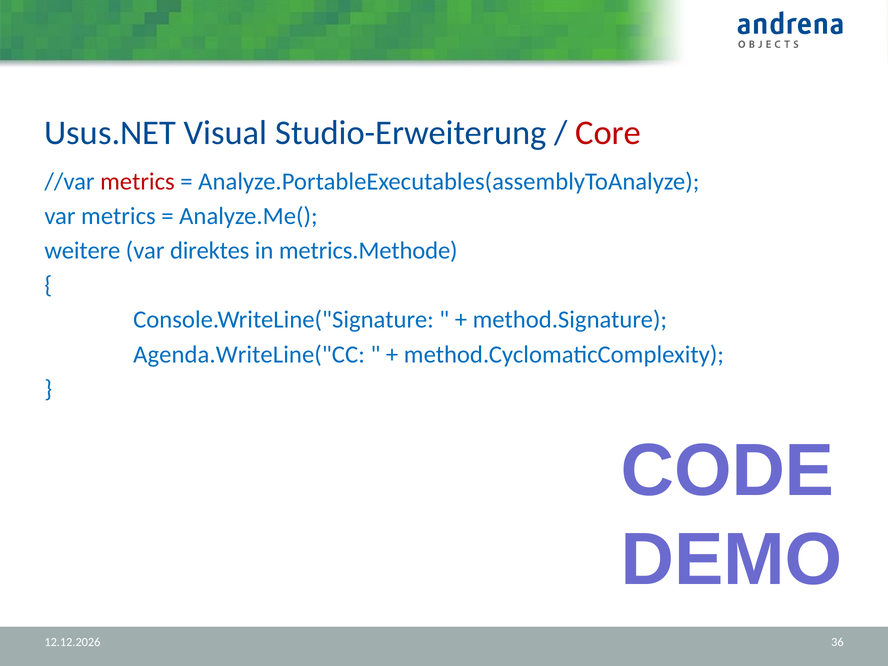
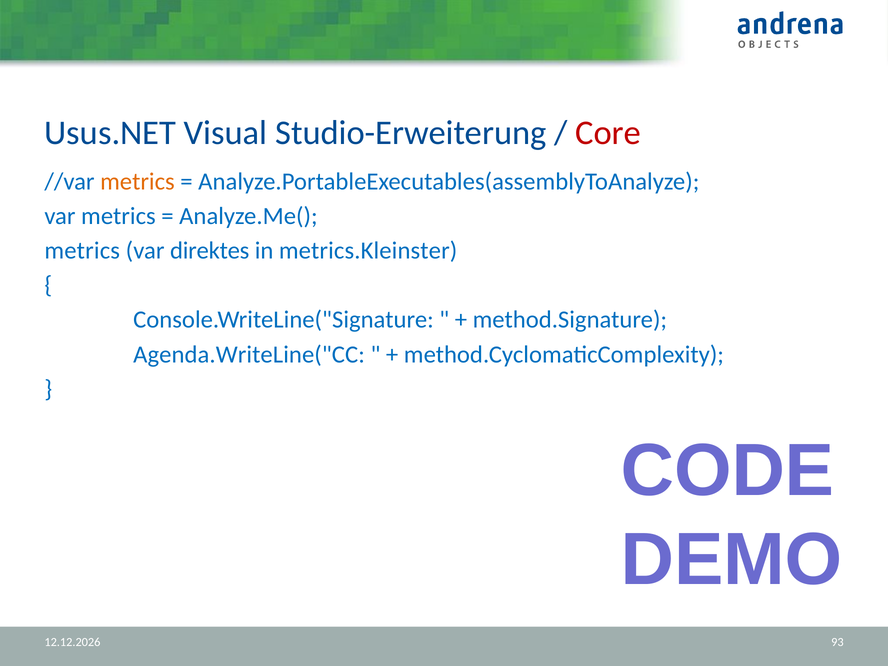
metrics at (137, 182) colour: red -> orange
weitere at (82, 251): weitere -> metrics
metrics.Methode: metrics.Methode -> metrics.Kleinster
36: 36 -> 93
